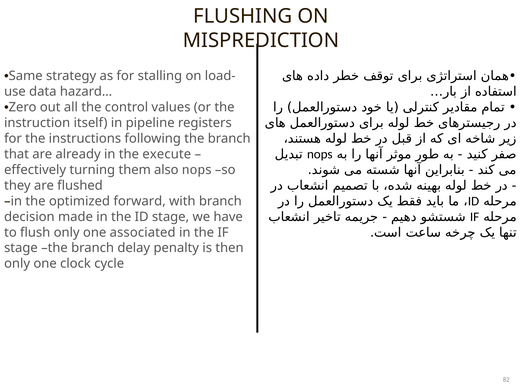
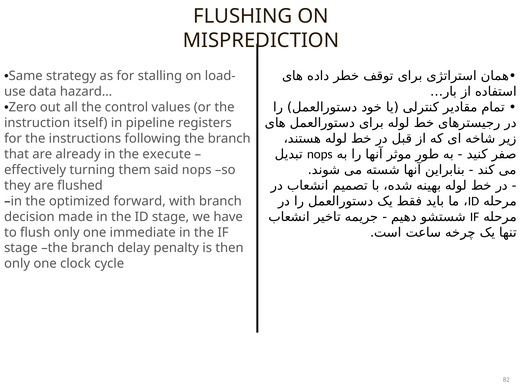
also: also -> said
associated: associated -> immediate
